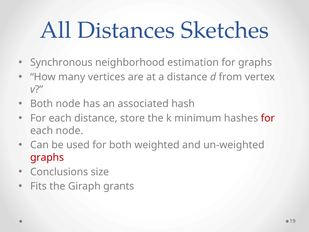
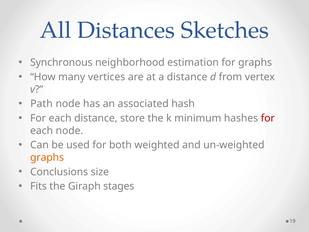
Both at (42, 104): Both -> Path
graphs at (47, 157) colour: red -> orange
grants: grants -> stages
